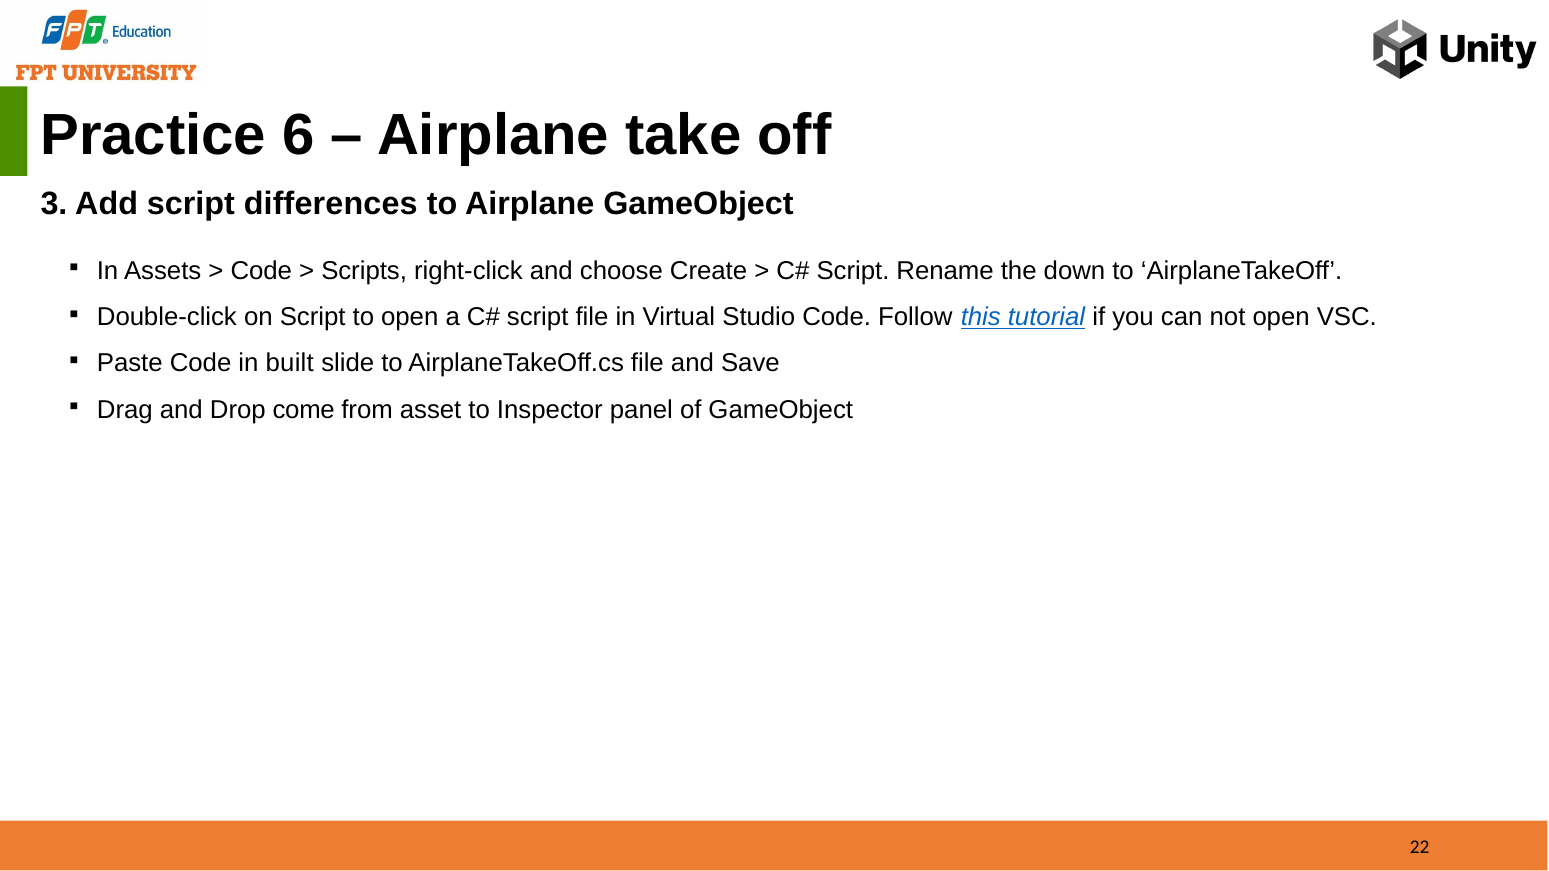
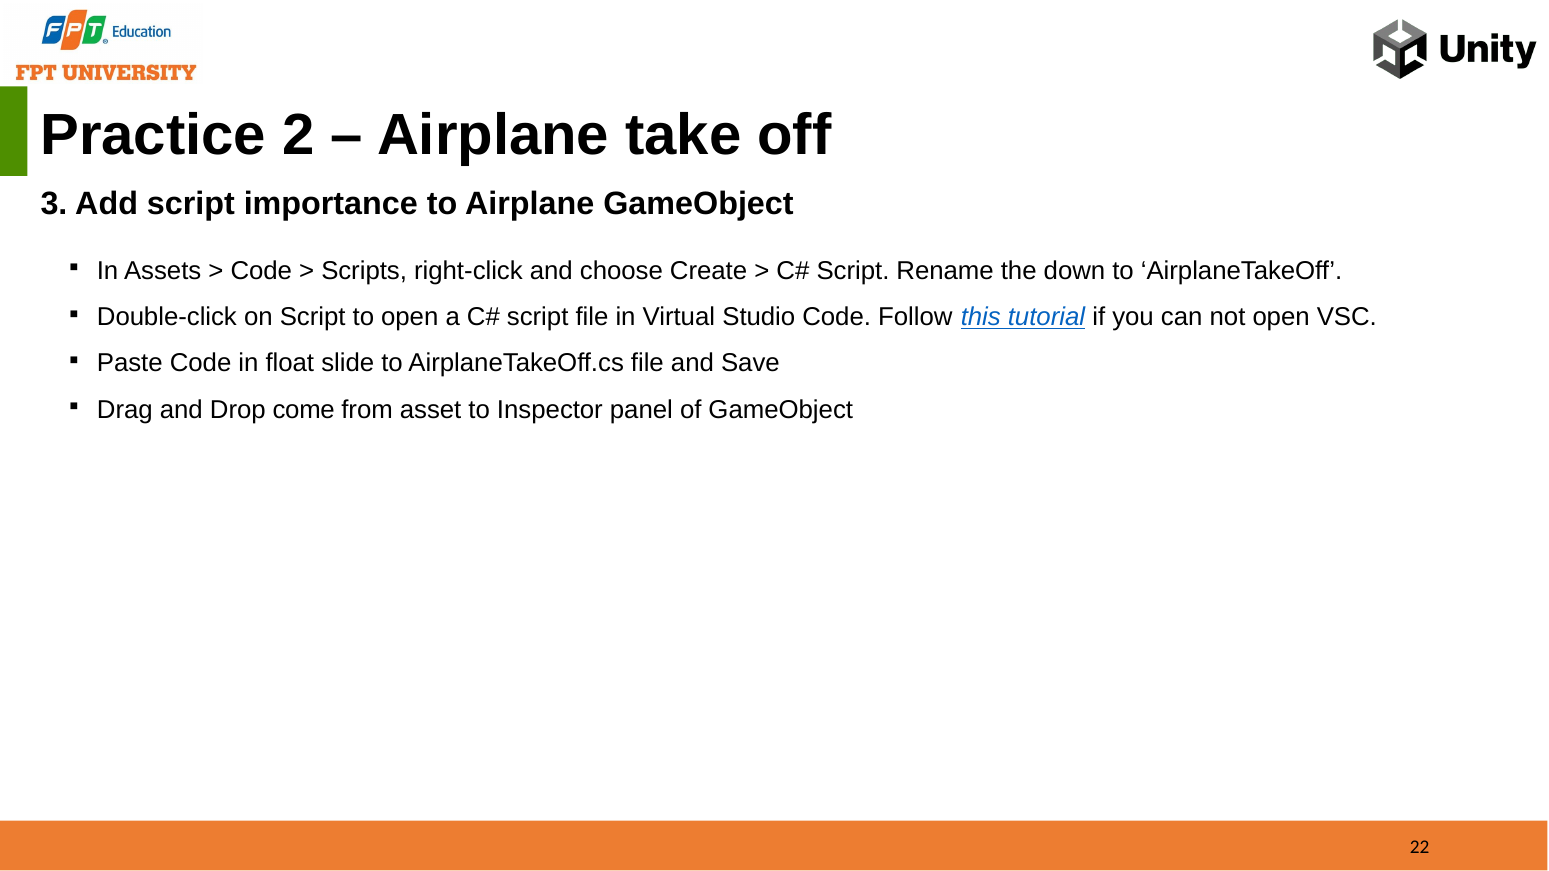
6: 6 -> 2
differences: differences -> importance
built: built -> float
